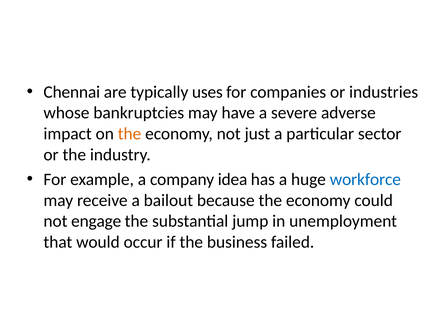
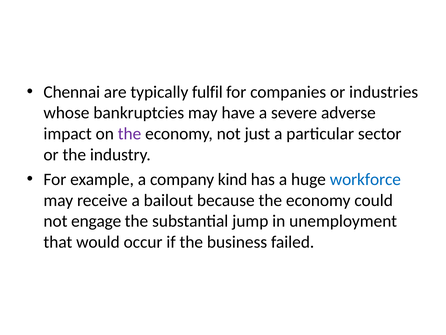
uses: uses -> fulfil
the at (130, 134) colour: orange -> purple
idea: idea -> kind
